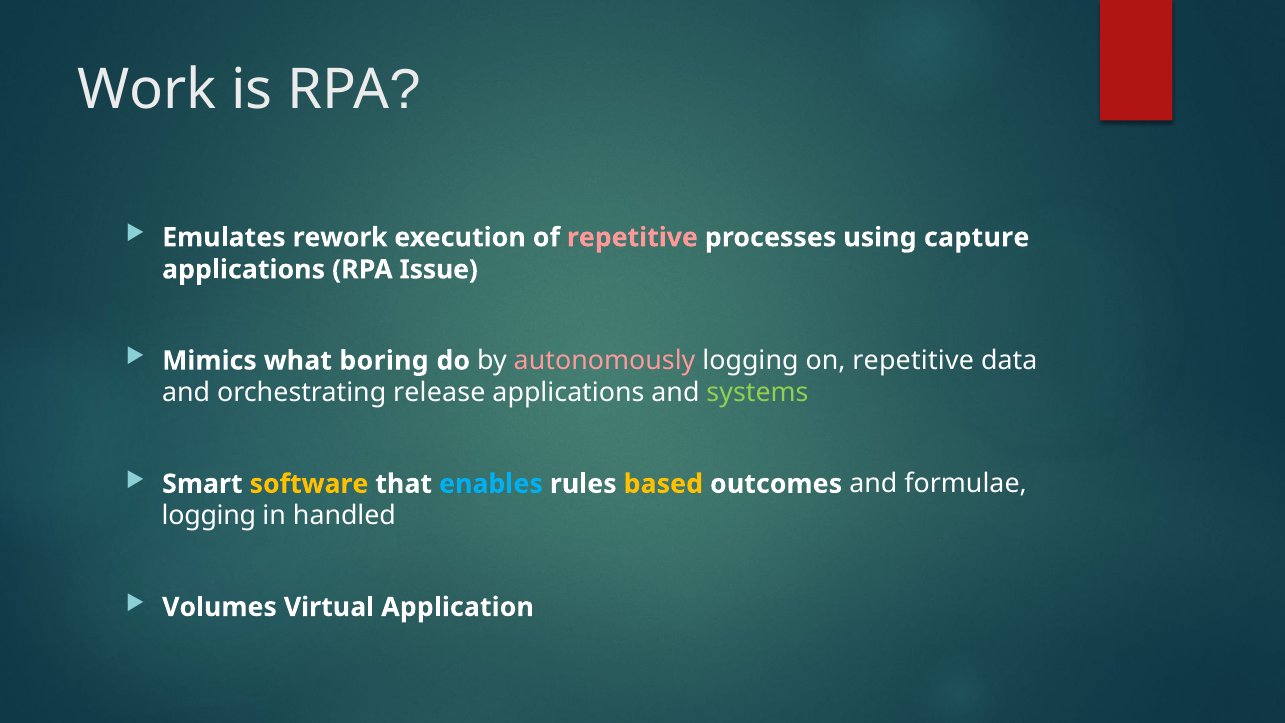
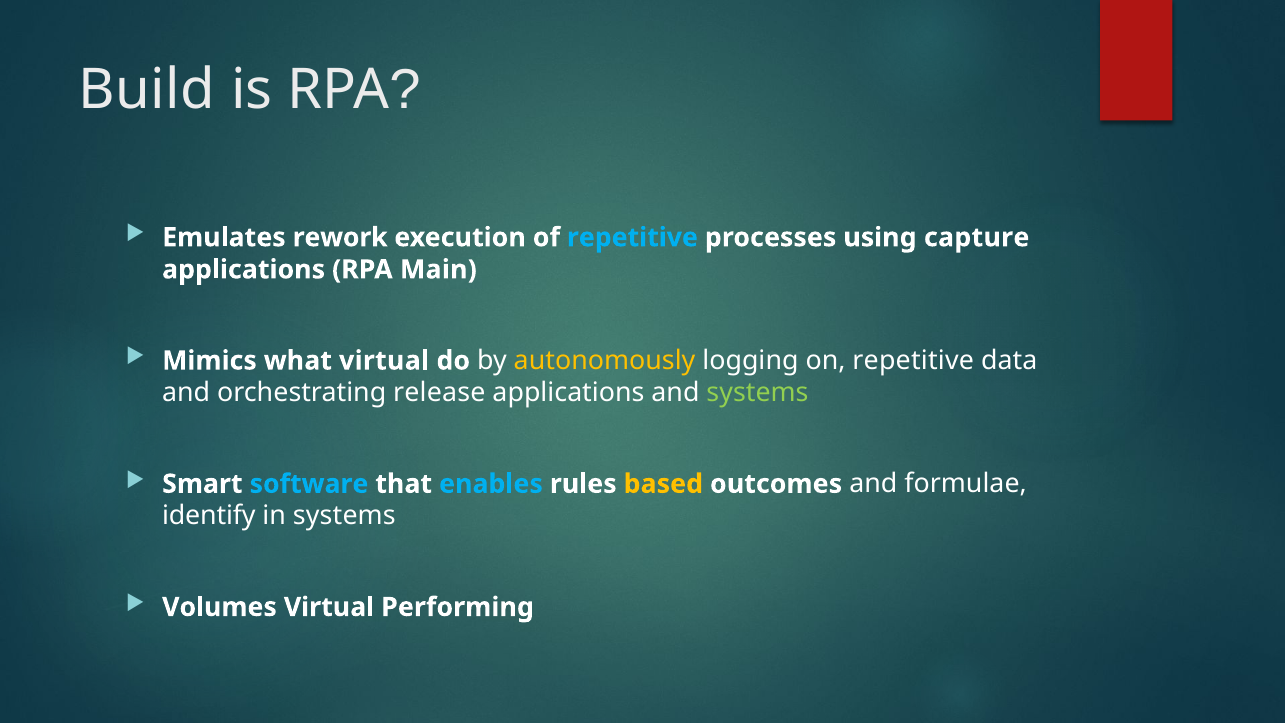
Work: Work -> Build
repetitive at (632, 237) colour: pink -> light blue
Issue: Issue -> Main
what boring: boring -> virtual
autonomously colour: pink -> yellow
software colour: yellow -> light blue
logging at (209, 516): logging -> identify
in handled: handled -> systems
Application: Application -> Performing
